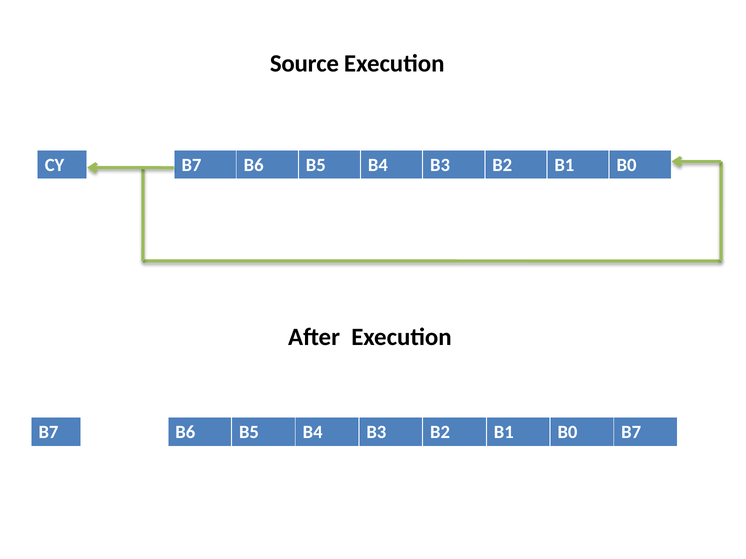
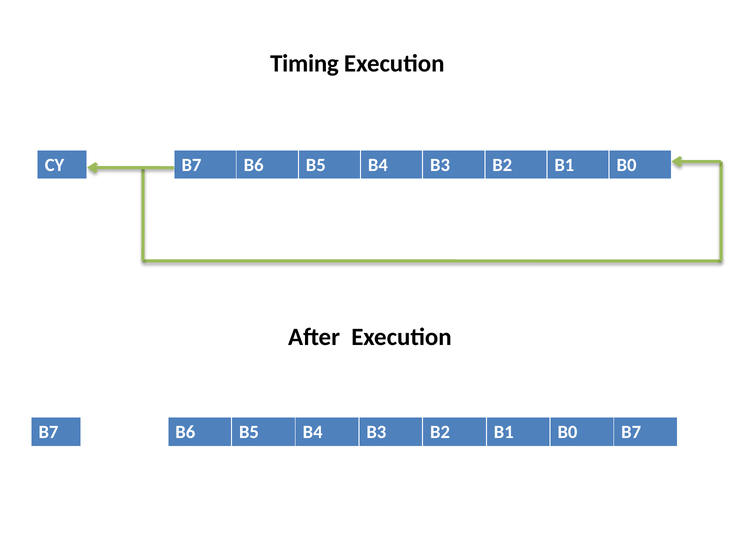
Source: Source -> Timing
